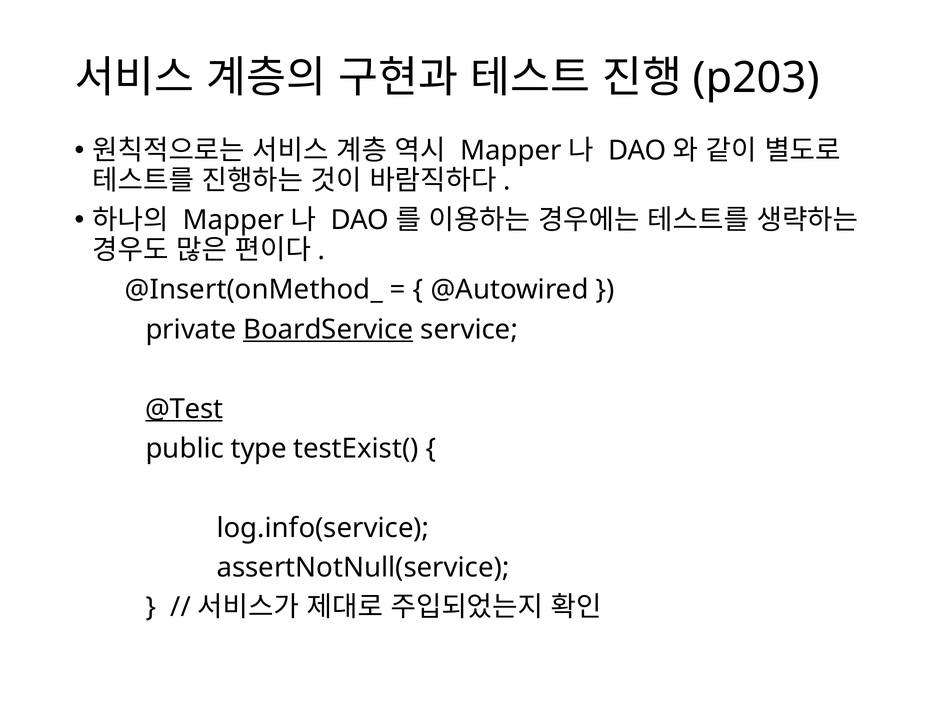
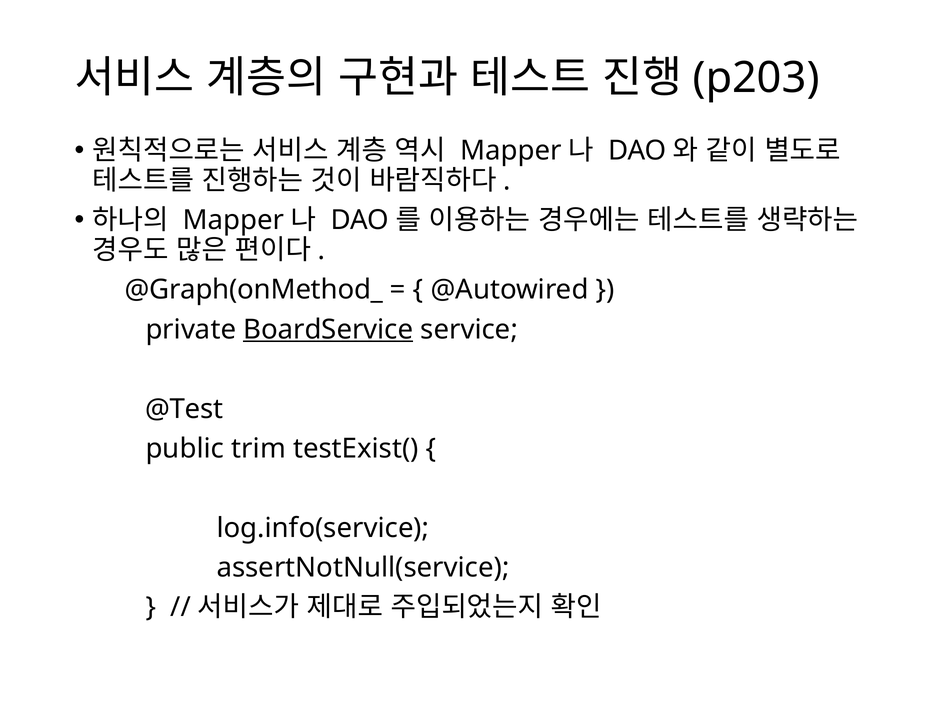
@Insert(onMethod_: @Insert(onMethod_ -> @Graph(onMethod_
@Test underline: present -> none
type: type -> trim
